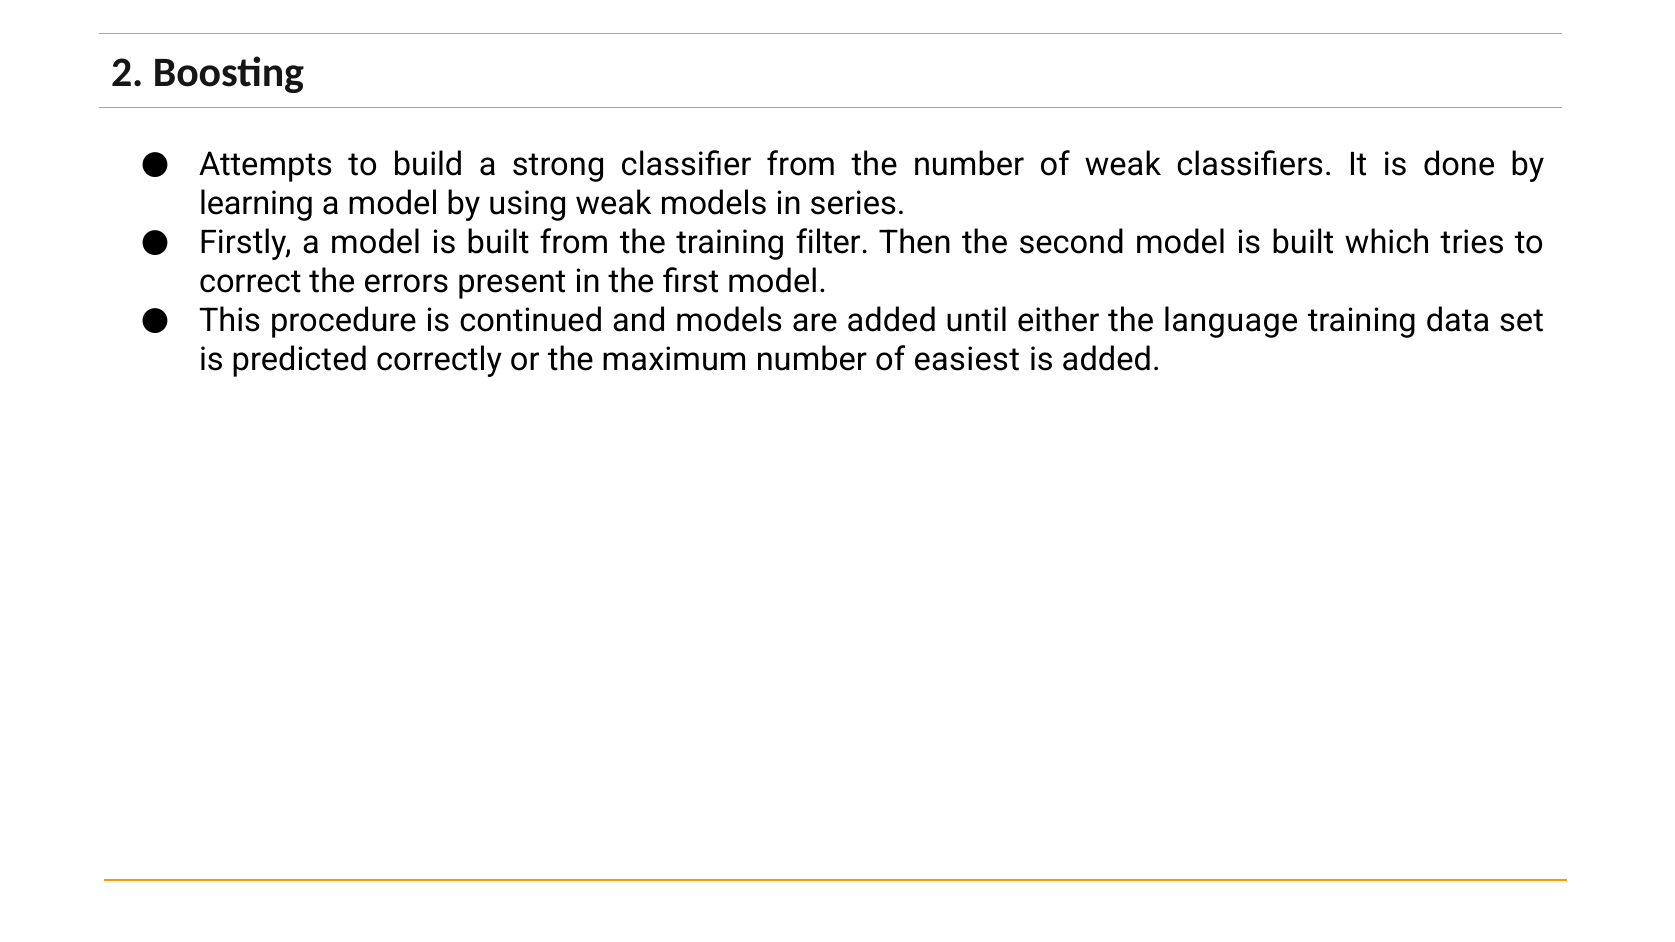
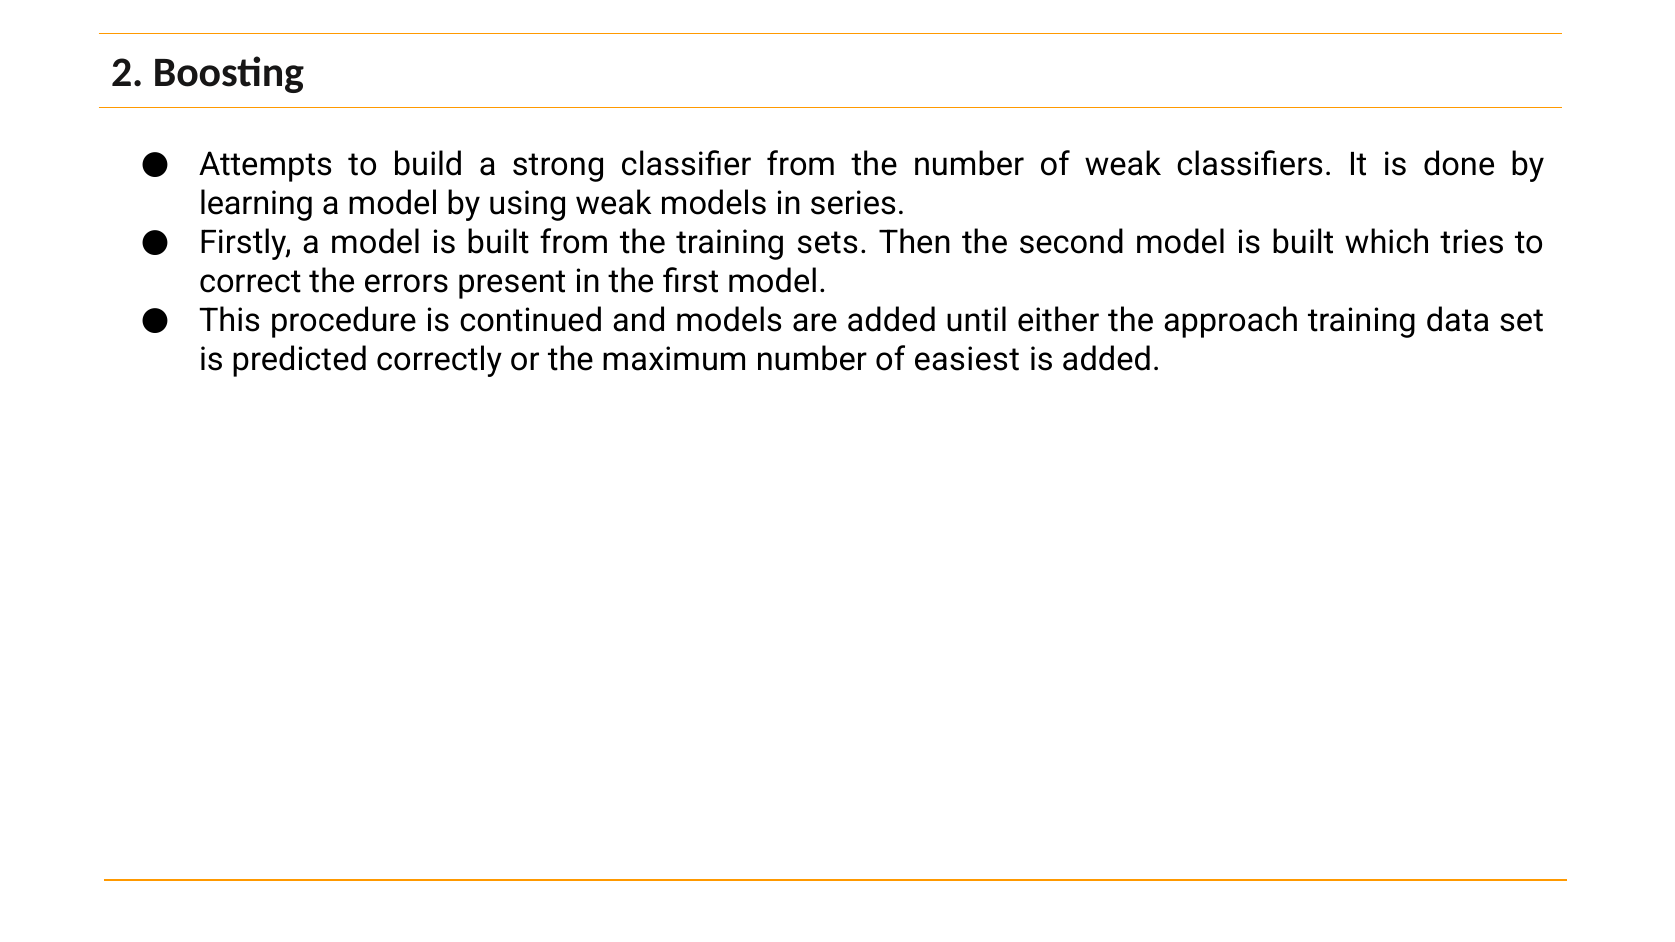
filter: filter -> sets
language: language -> approach
